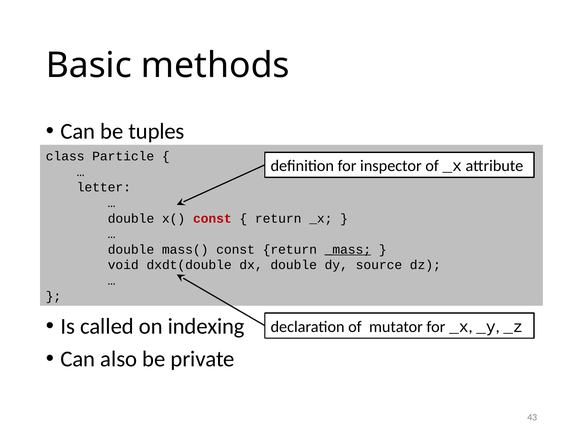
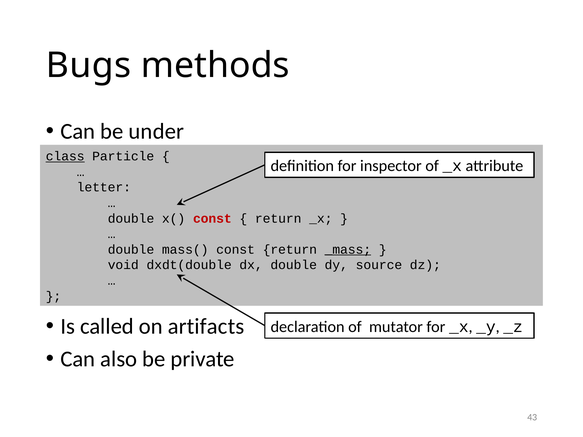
Basic: Basic -> Bugs
tuples: tuples -> under
class underline: none -> present
indexing: indexing -> artifacts
